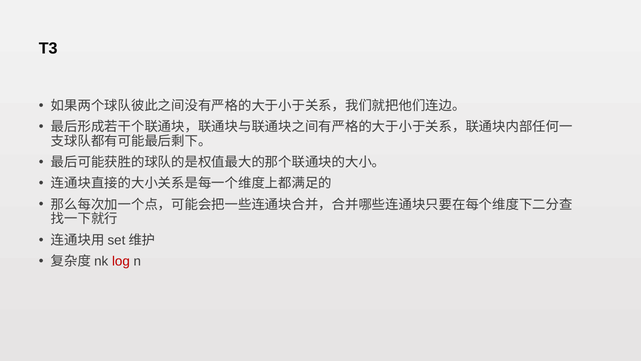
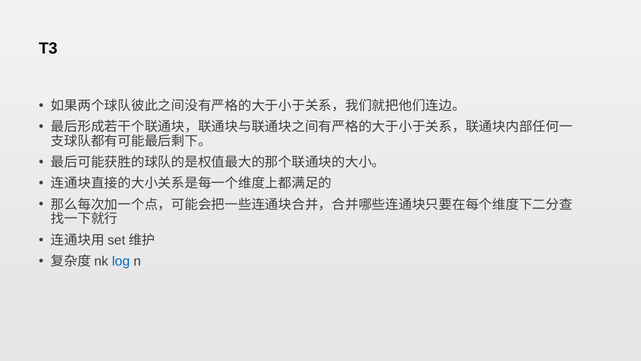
log colour: red -> blue
